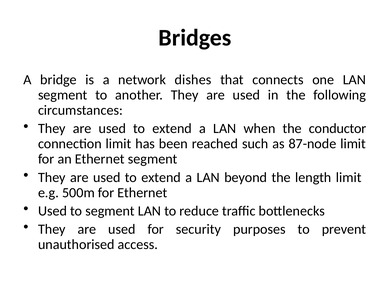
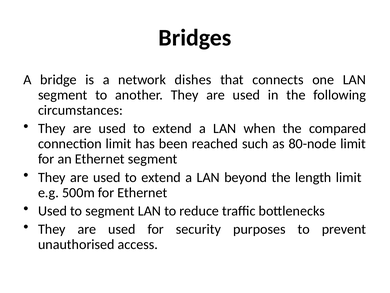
conductor: conductor -> compared
87-node: 87-node -> 80-node
